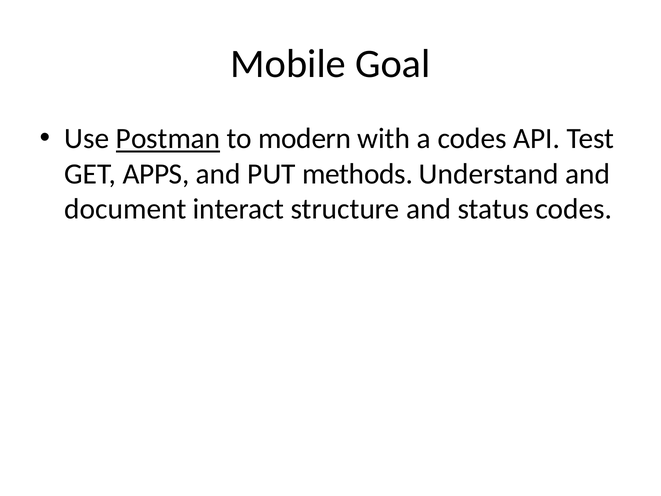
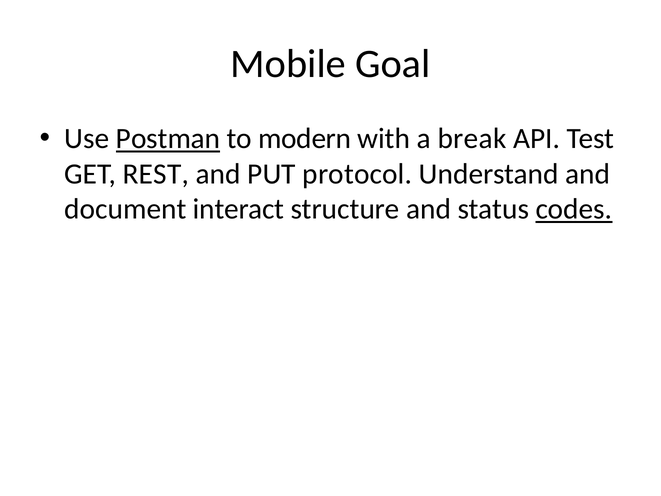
a codes: codes -> break
APPS: APPS -> REST
methods: methods -> protocol
codes at (574, 209) underline: none -> present
